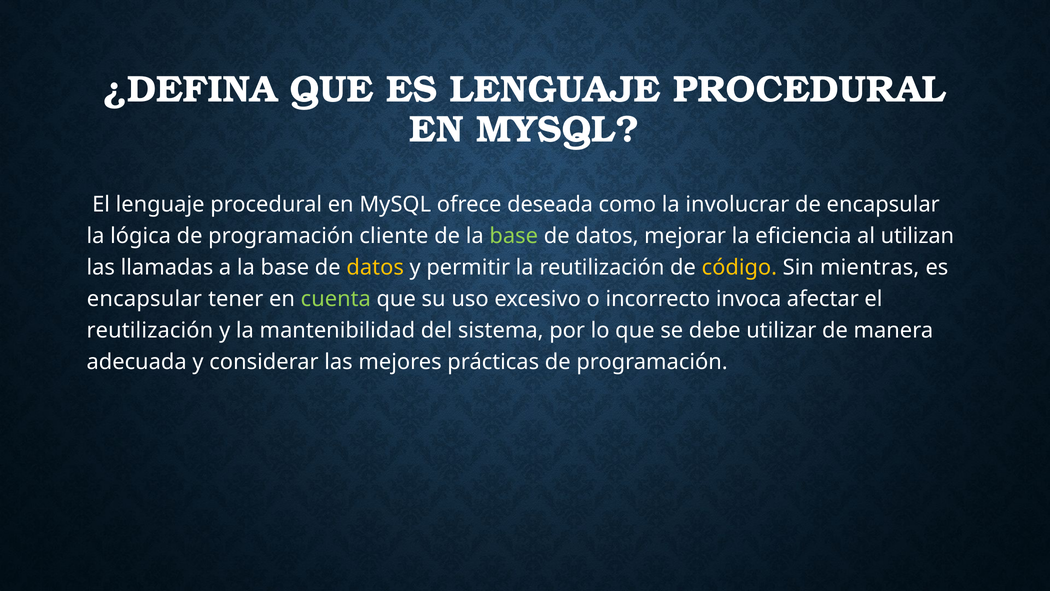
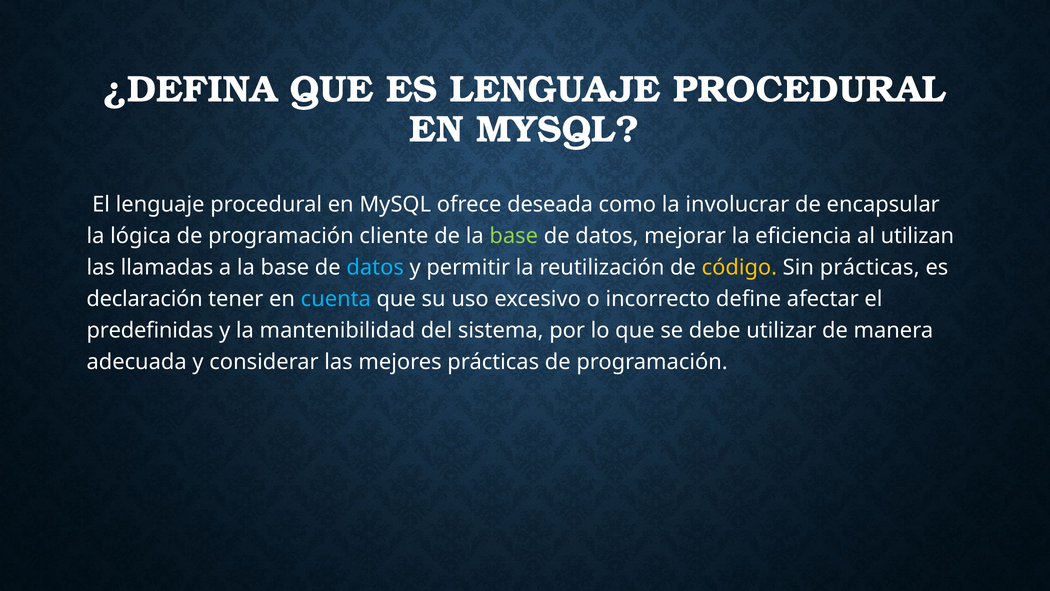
datos at (375, 267) colour: yellow -> light blue
Sin mientras: mientras -> prácticas
encapsular at (144, 299): encapsular -> declaración
cuenta colour: light green -> light blue
invoca: invoca -> define
reutilización at (150, 330): reutilización -> predefinidas
